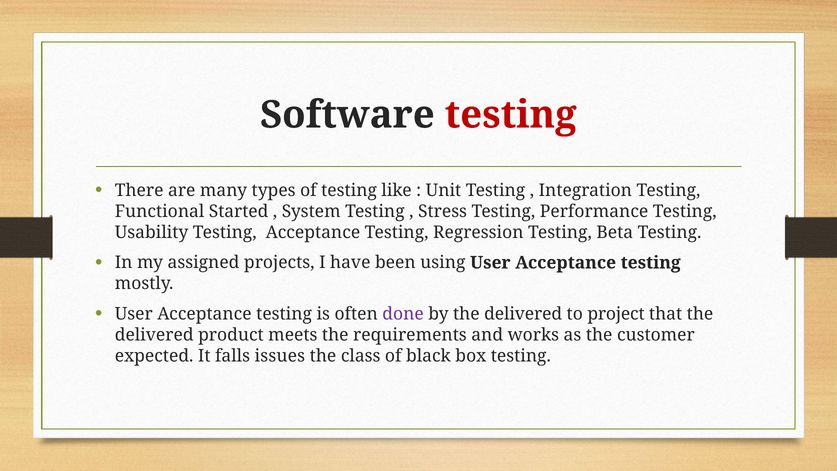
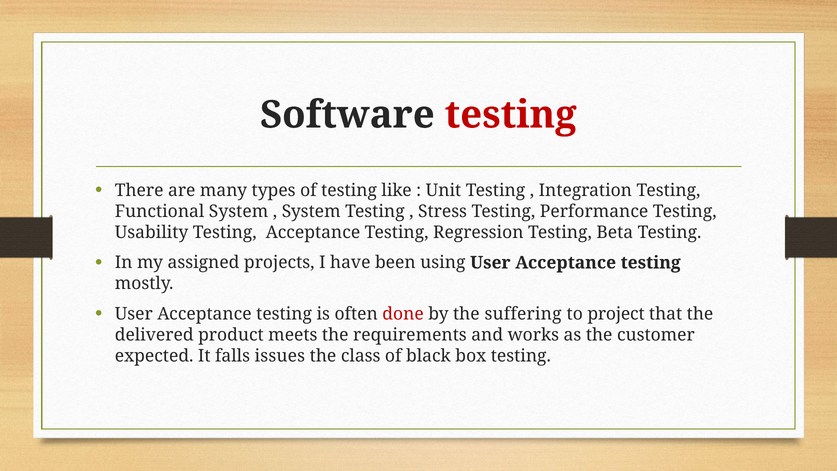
Functional Started: Started -> System
done colour: purple -> red
by the delivered: delivered -> suffering
